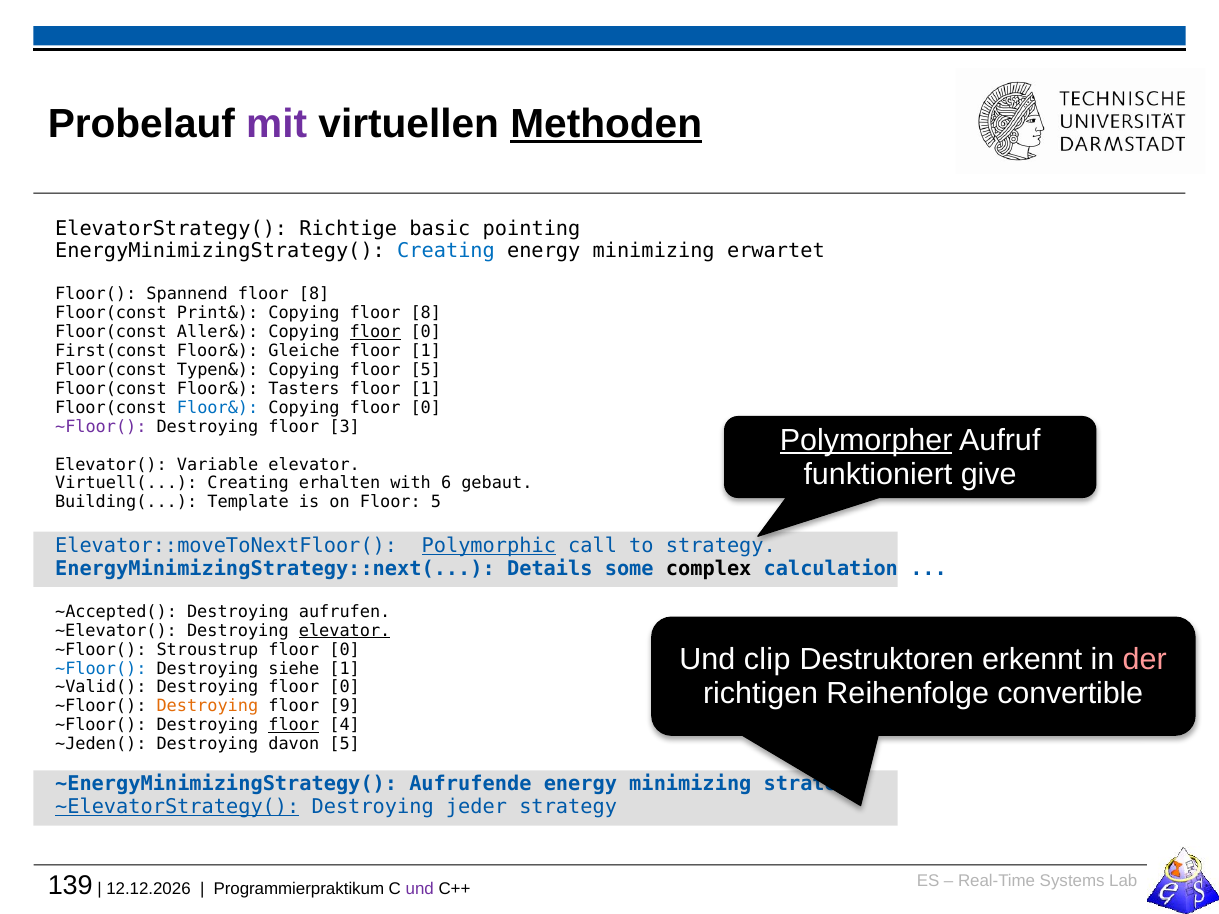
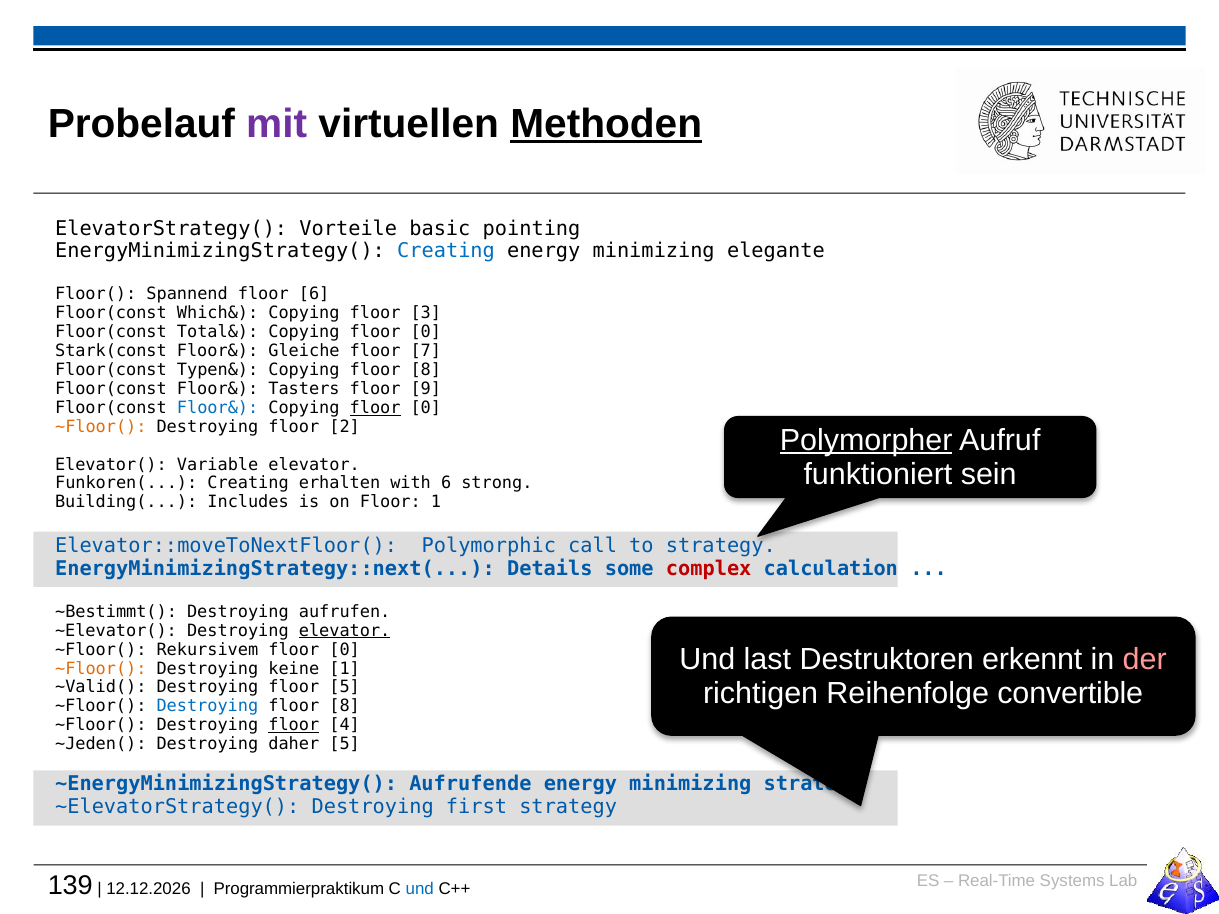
Richtige: Richtige -> Vorteile
erwartet: erwartet -> elegante
8 at (314, 294): 8 -> 6
Print&: Print& -> Which&
Copying floor 8: 8 -> 3
Aller&: Aller& -> Total&
floor at (375, 332) underline: present -> none
First(const: First(const -> Stark(const
1 at (426, 351): 1 -> 7
Copying floor 5: 5 -> 8
1 at (426, 389): 1 -> 9
floor at (375, 408) underline: none -> present
~Floor( at (101, 427) colour: purple -> orange
3: 3 -> 2
give: give -> sein
Virtuell(: Virtuell( -> Funkoren(
gebaut: gebaut -> strong
Template: Template -> Includes
on Floor 5: 5 -> 1
Polymorphic underline: present -> none
complex colour: black -> red
~Accepted(: ~Accepted( -> ~Bestimmt(
Stroustrup: Stroustrup -> Rekursivem
clip: clip -> last
~Floor( at (101, 669) colour: blue -> orange
siehe: siehe -> keine
Destroying floor 0: 0 -> 5
Destroying at (207, 706) colour: orange -> blue
9 at (345, 706): 9 -> 8
davon: davon -> daher
~ElevatorStrategy( underline: present -> none
jeder: jeder -> first
und at (420, 889) colour: purple -> blue
